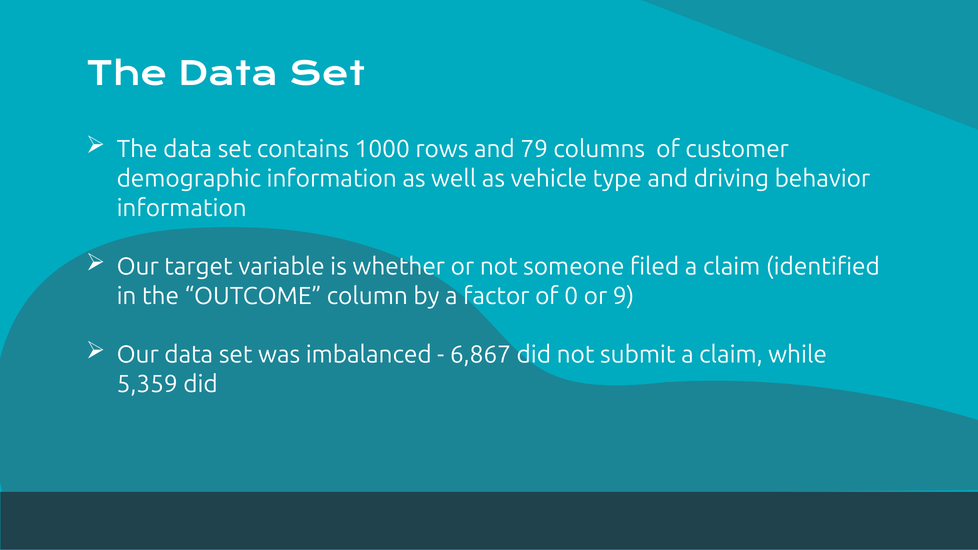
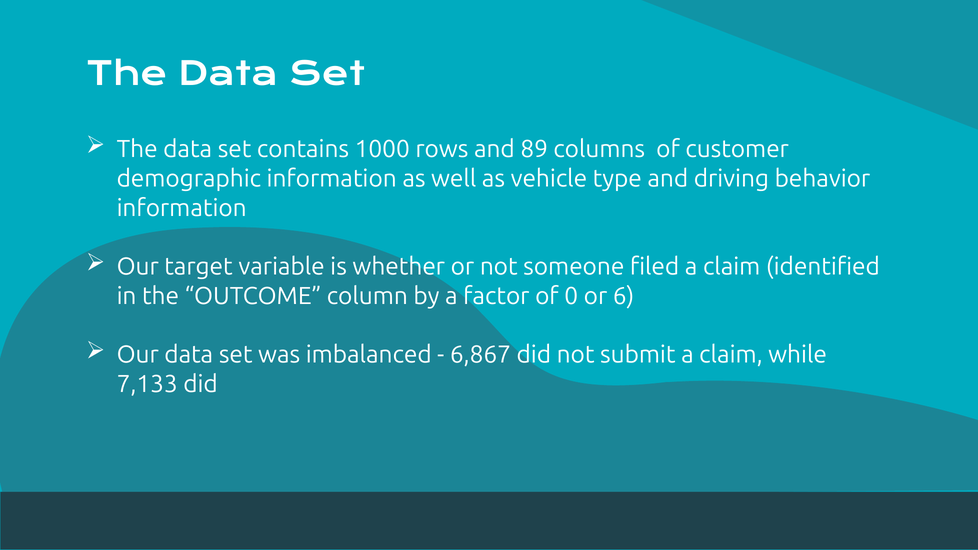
79: 79 -> 89
9: 9 -> 6
5,359: 5,359 -> 7,133
